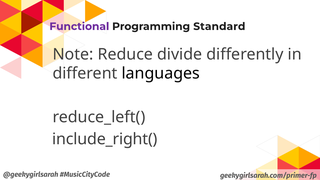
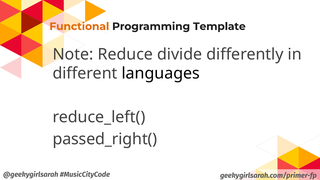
Functional colour: purple -> orange
Standard: Standard -> Template
include_right(: include_right( -> passed_right(
